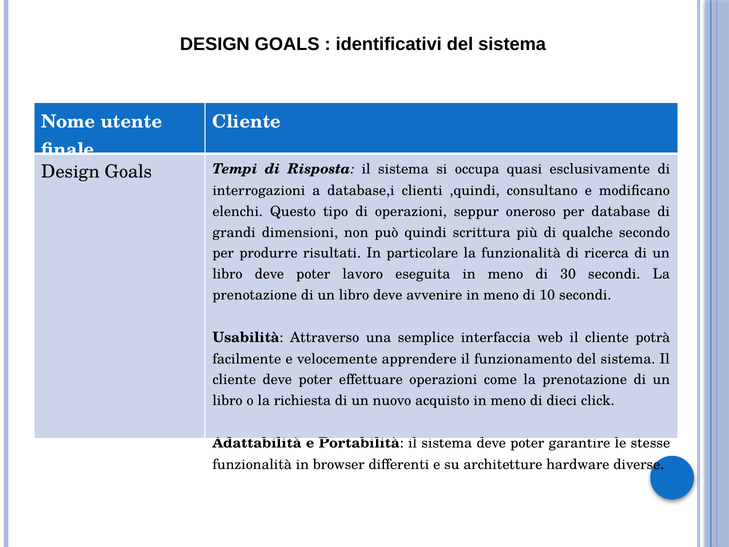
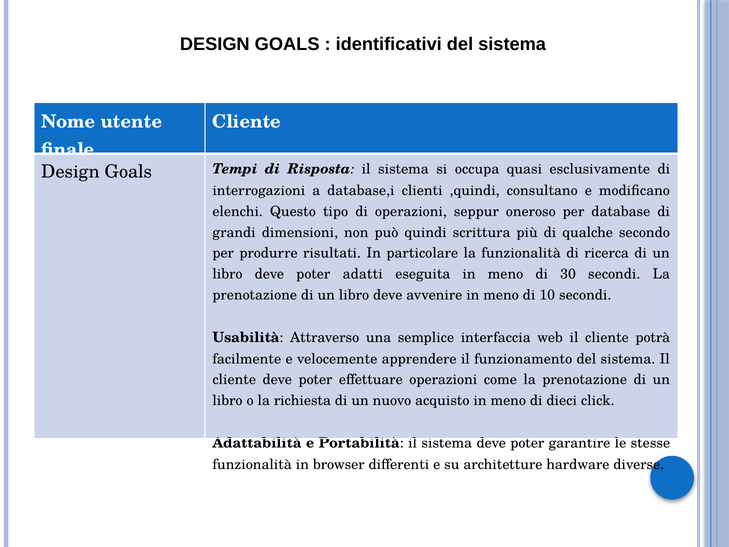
lavoro: lavoro -> adatti
